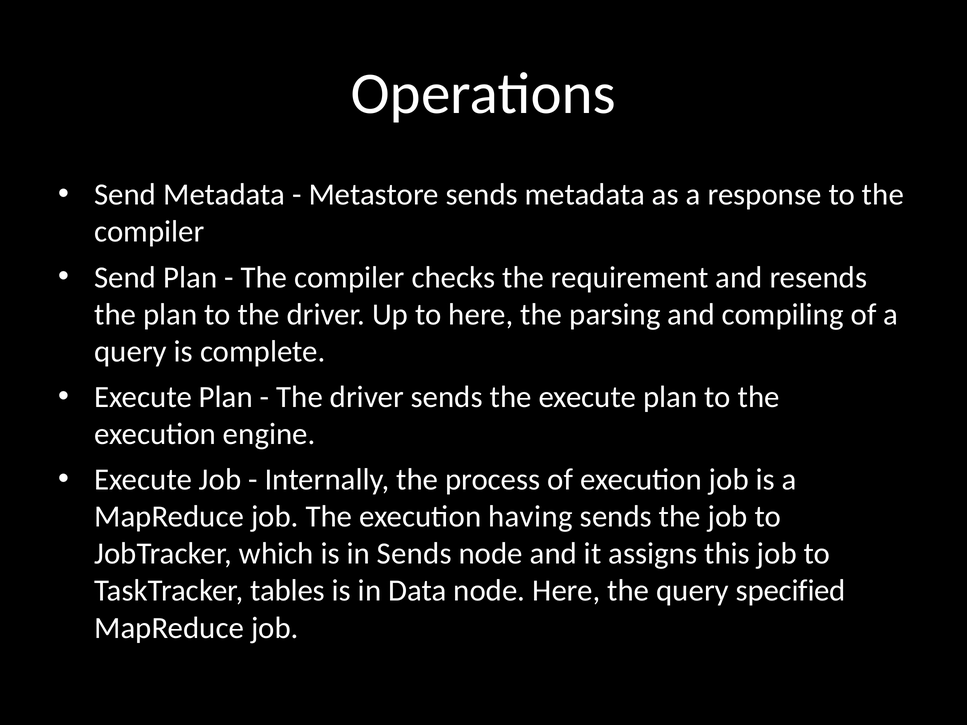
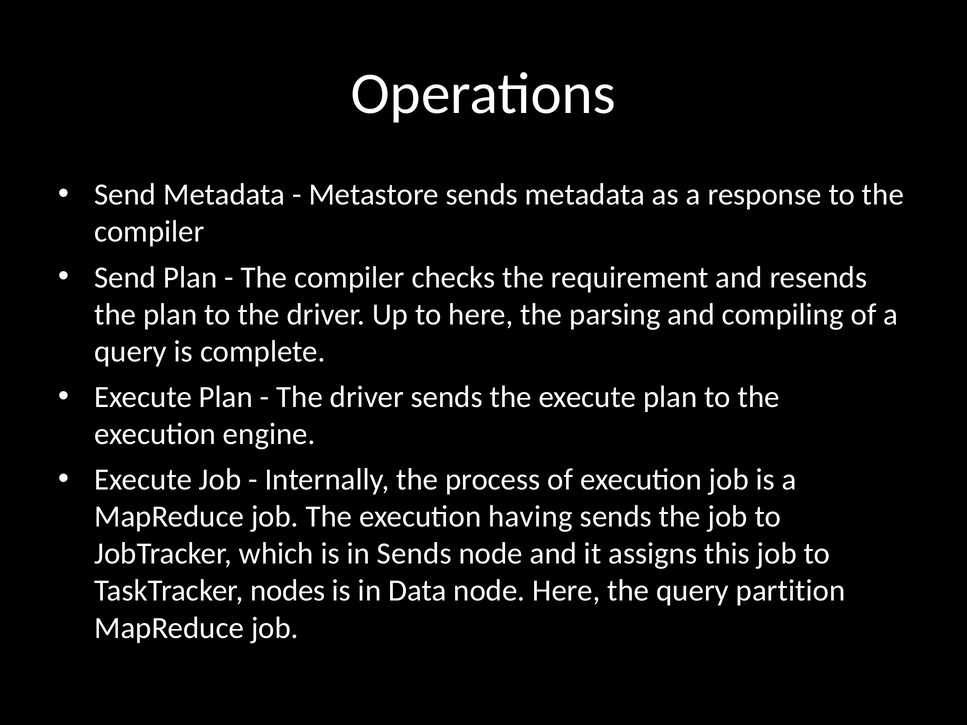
tables: tables -> nodes
specified: specified -> partition
